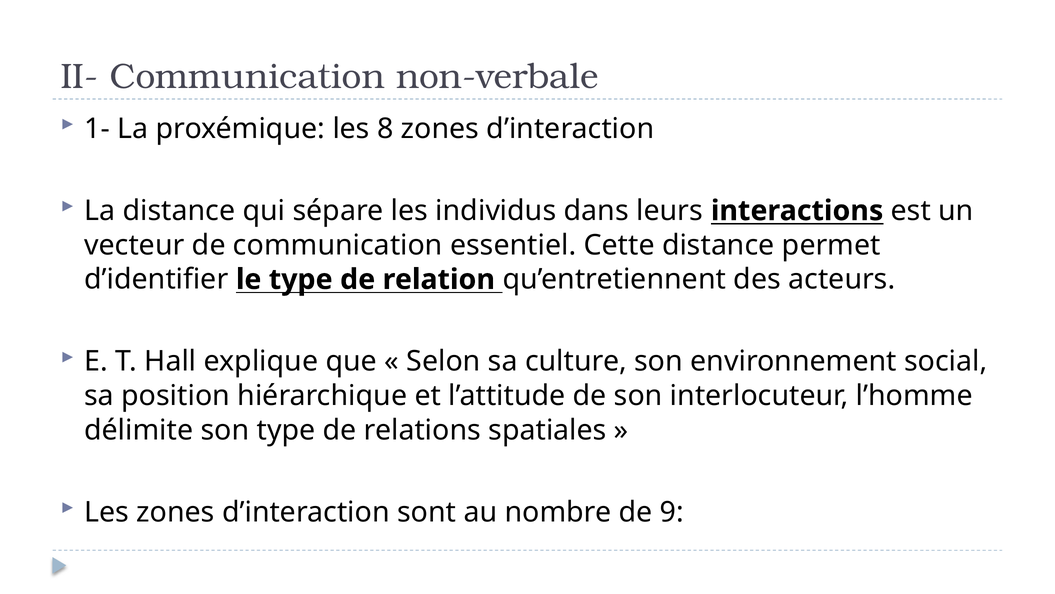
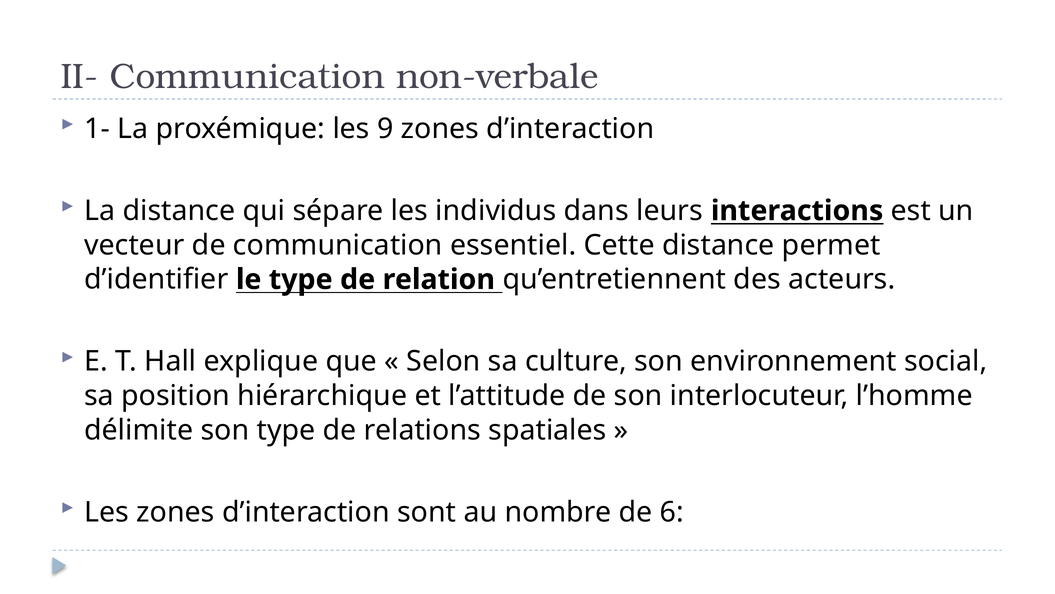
8: 8 -> 9
9: 9 -> 6
